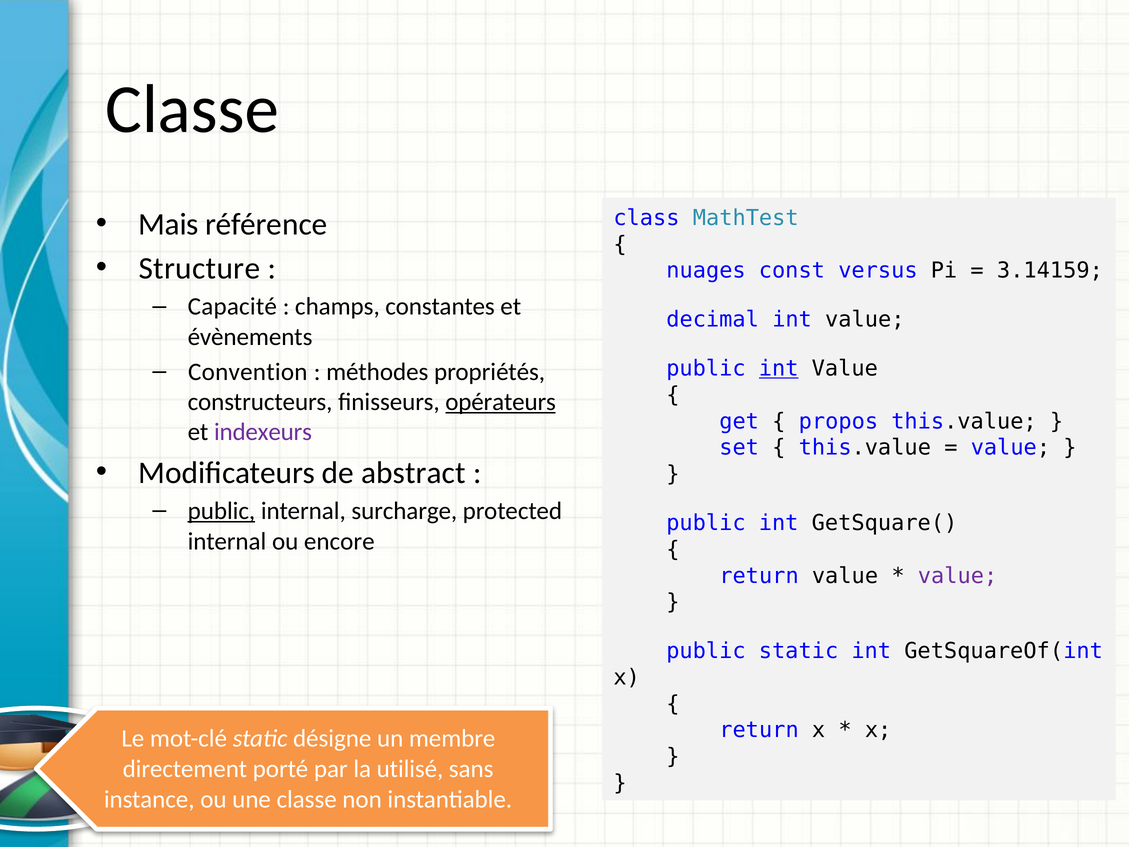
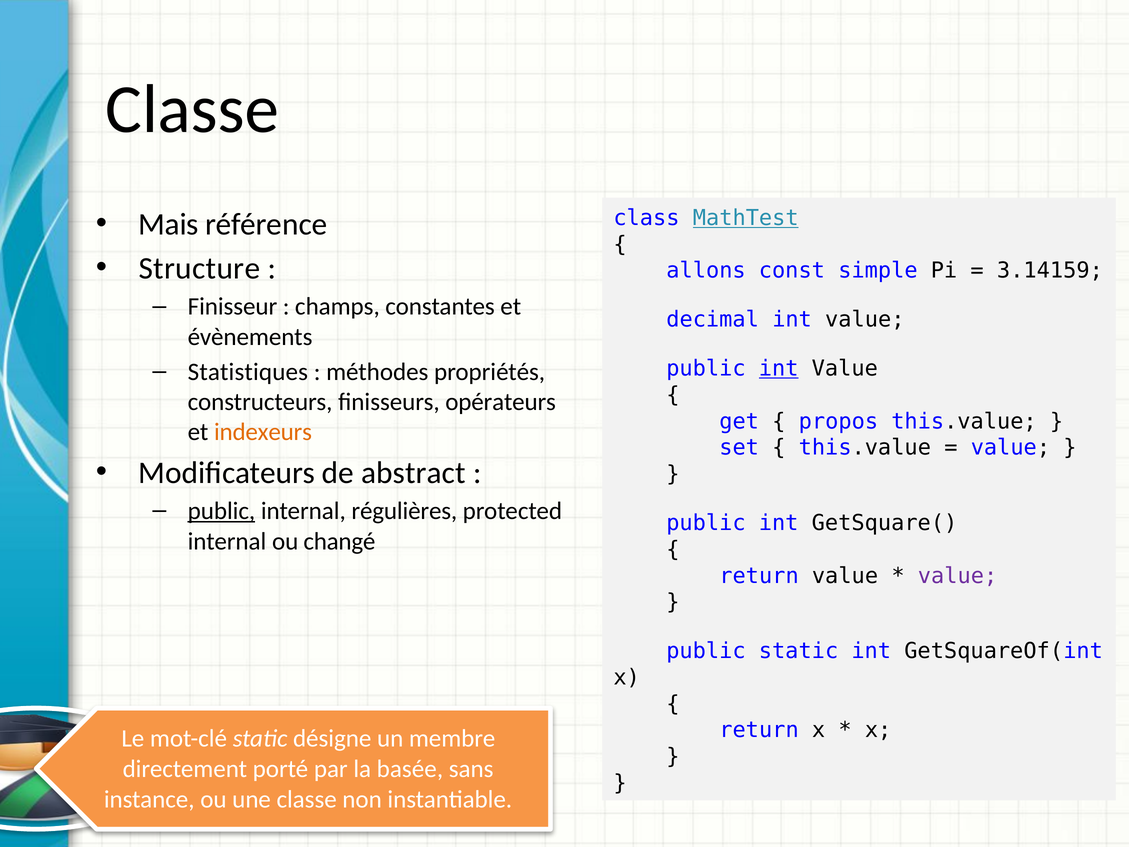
MathTest underline: none -> present
nuages: nuages -> allons
versus: versus -> simple
Capacité: Capacité -> Finisseur
Convention: Convention -> Statistiques
opérateurs underline: present -> none
indexeurs colour: purple -> orange
surcharge: surcharge -> régulières
encore: encore -> changé
utilisé: utilisé -> basée
